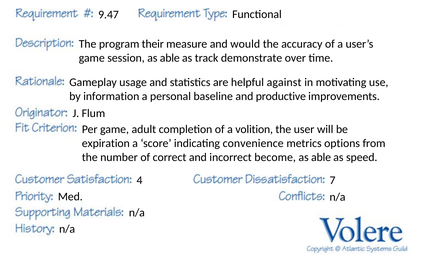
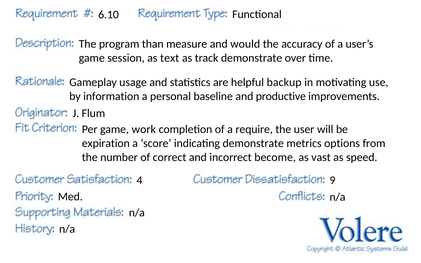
9.47: 9.47 -> 6.10
their: their -> than
session as able: able -> text
against: against -> backup
adult: adult -> work
volition: volition -> require
indicating convenience: convenience -> demonstrate
able at (321, 157): able -> vast
7: 7 -> 9
